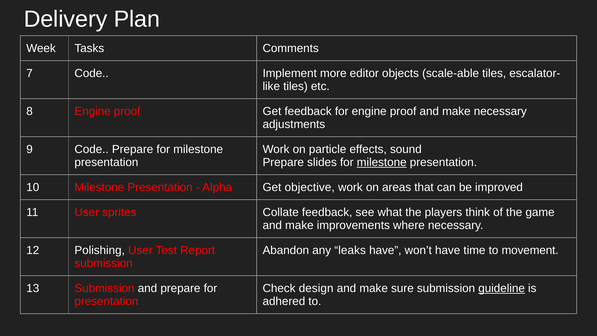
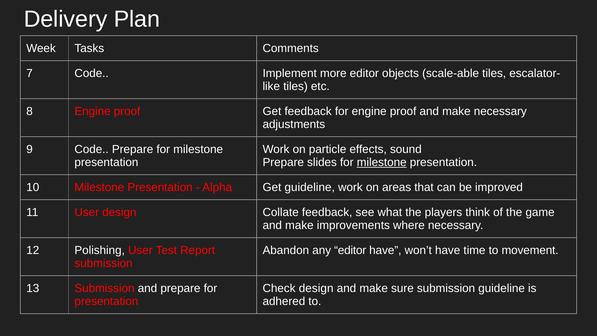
Get objective: objective -> guideline
User sprites: sprites -> design
any leaks: leaks -> editor
guideline at (502, 288) underline: present -> none
